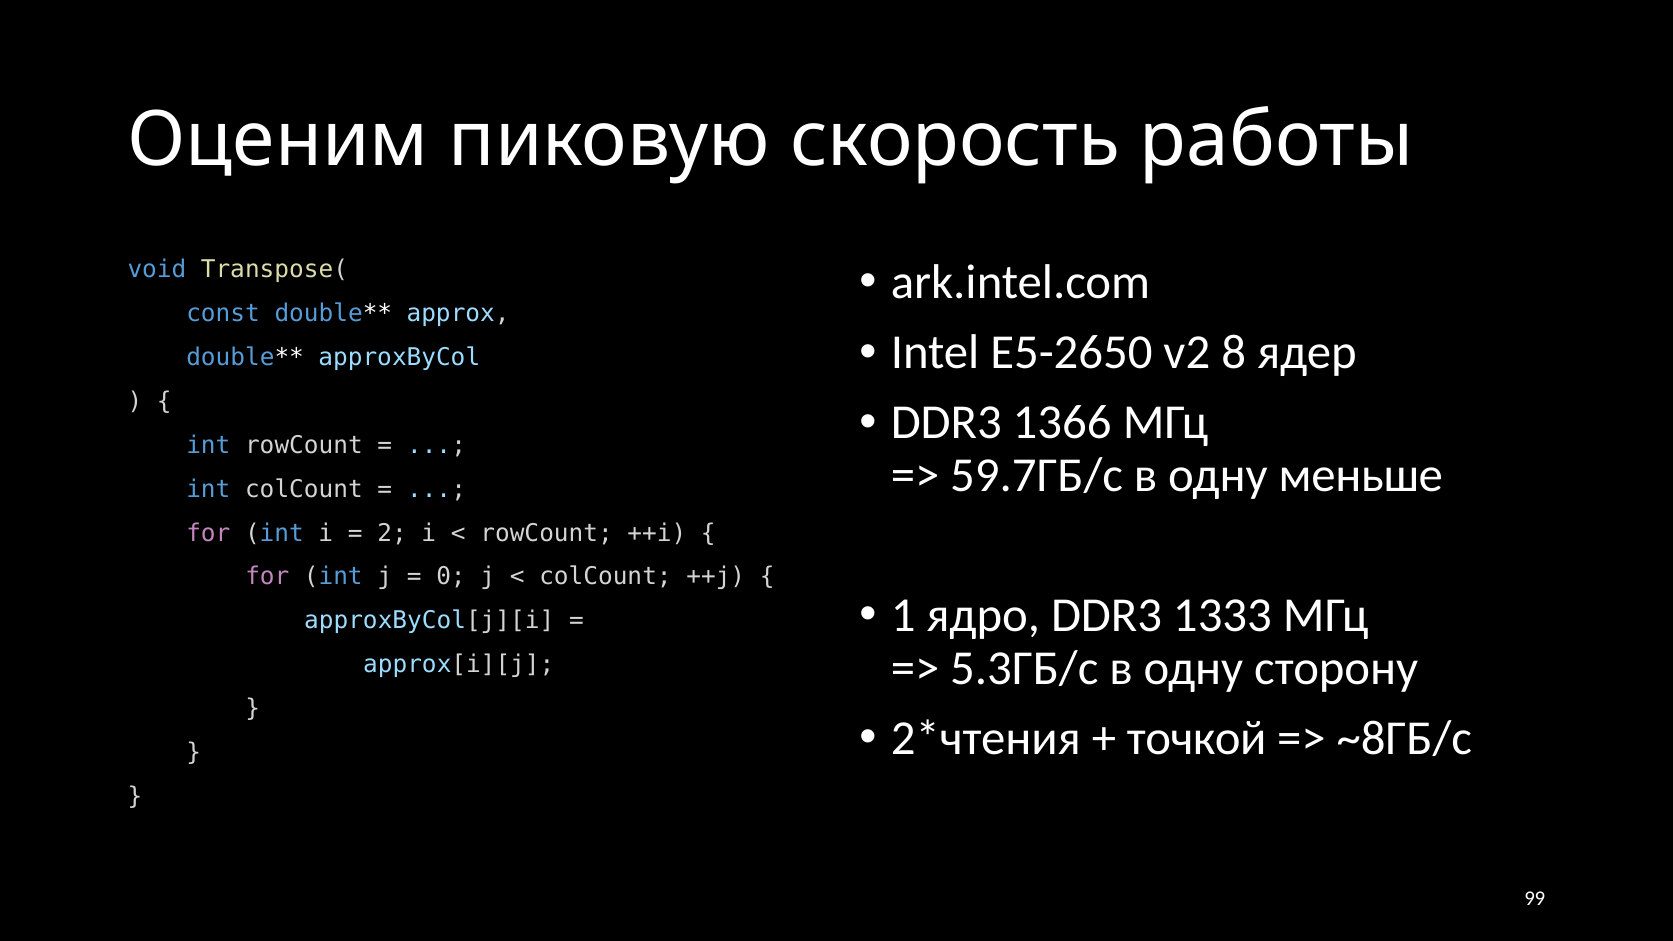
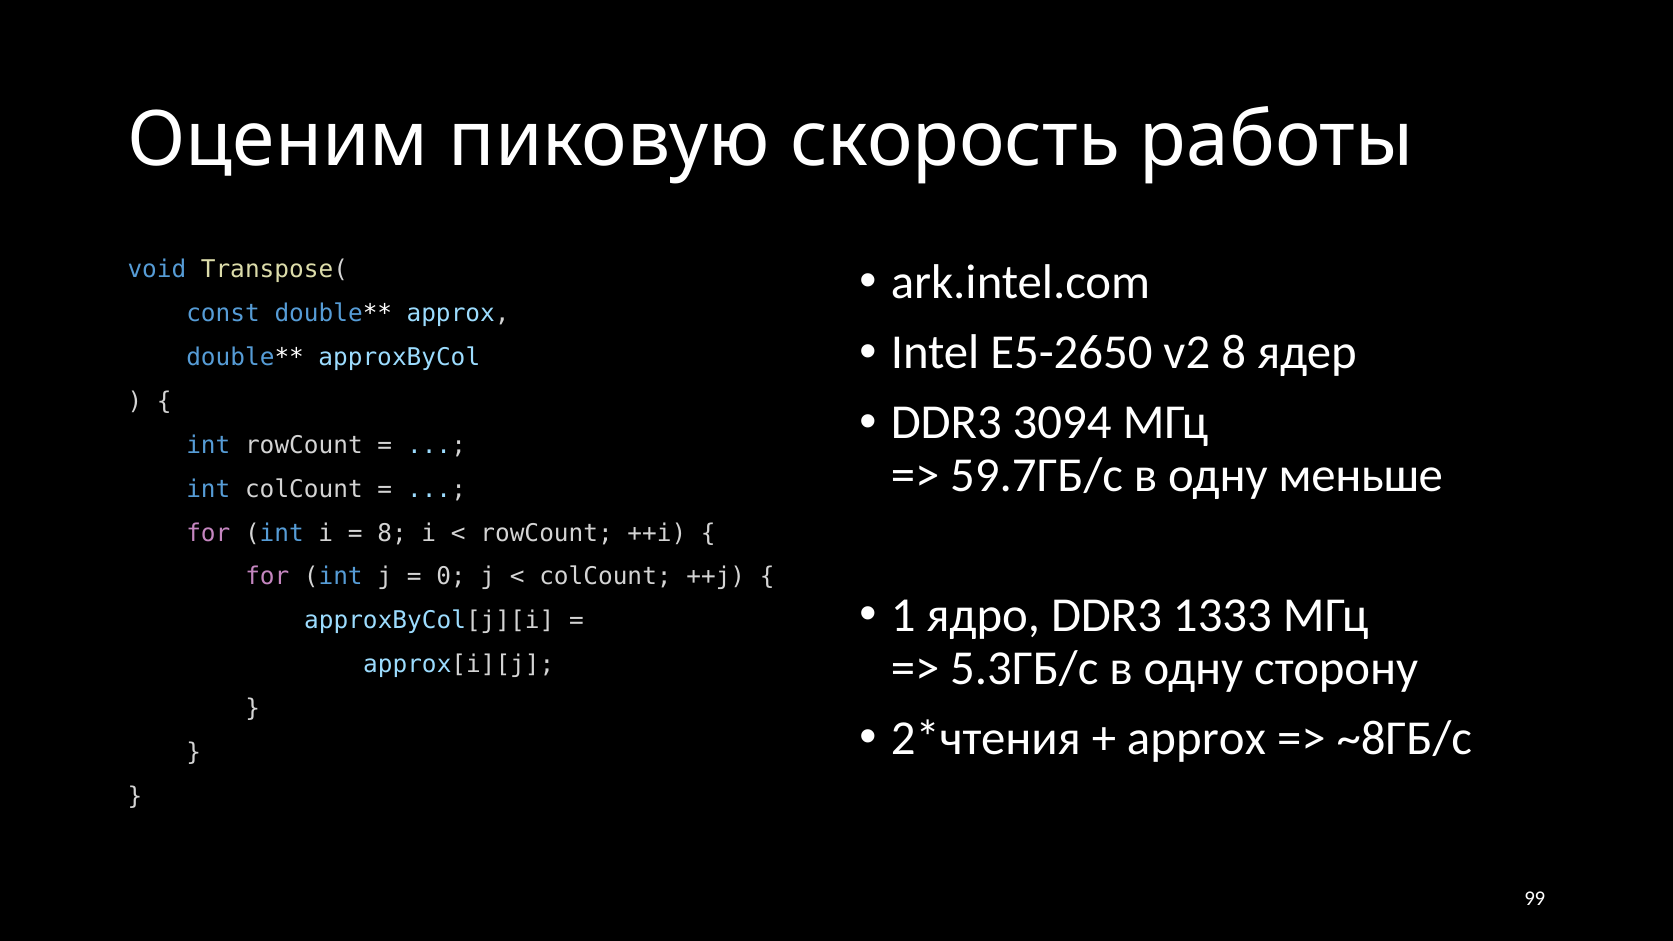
1366: 1366 -> 3094
2 at (392, 533): 2 -> 8
точкой at (1197, 738): точкой -> approx
